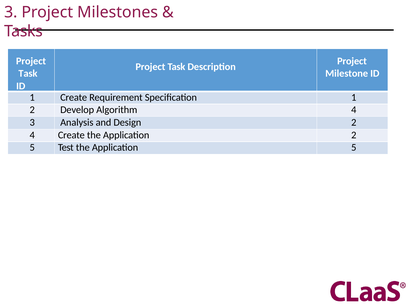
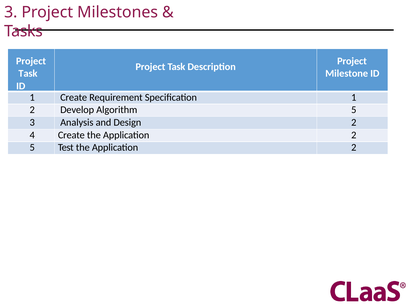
Algorithm 4: 4 -> 5
Test the Application 5: 5 -> 2
